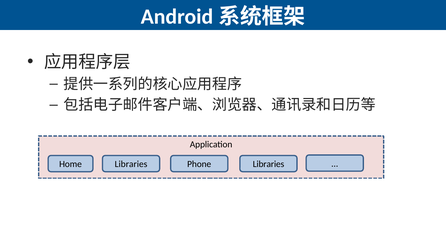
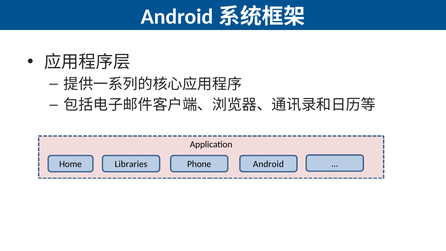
Phone Libraries: Libraries -> Android
